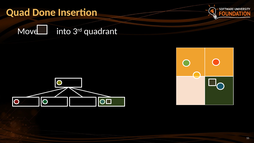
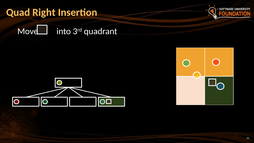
Done: Done -> Right
